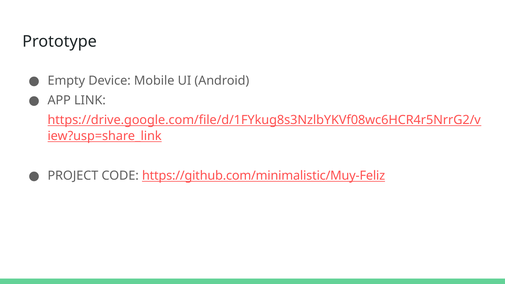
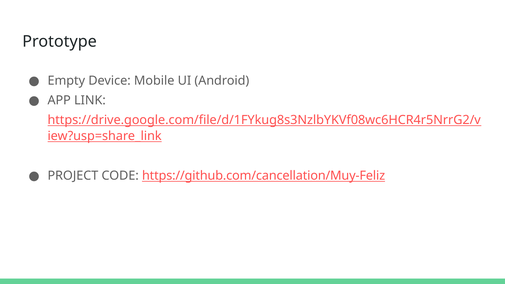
https://github.com/minimalistic/Muy-Feliz: https://github.com/minimalistic/Muy-Feliz -> https://github.com/cancellation/Muy-Feliz
